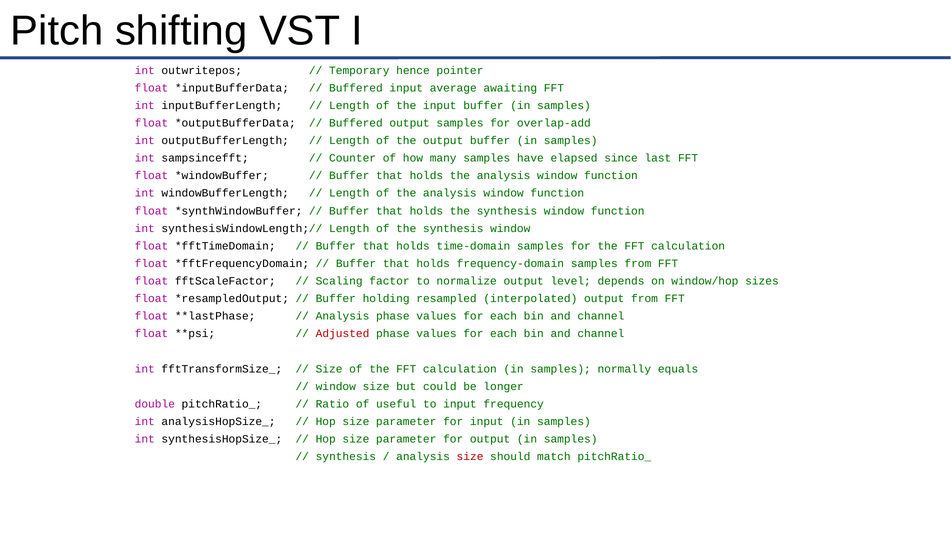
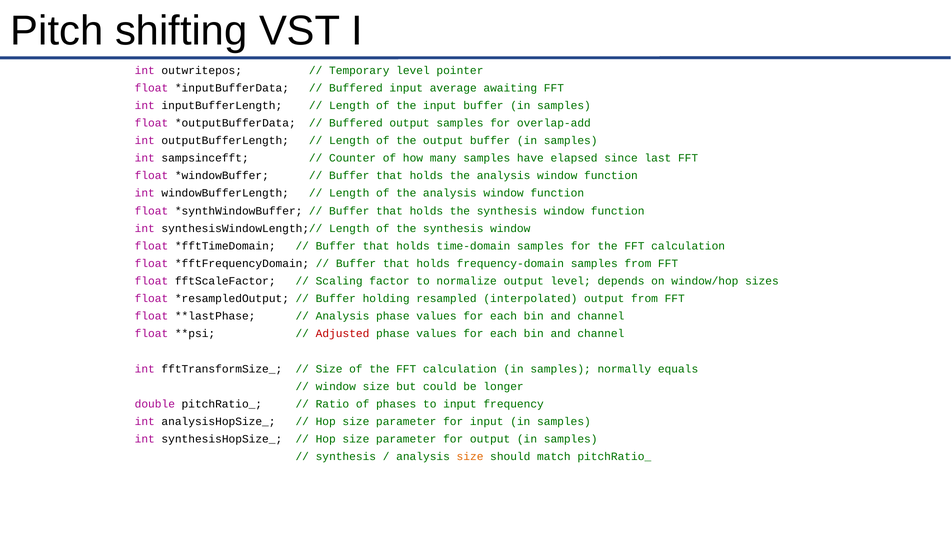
Temporary hence: hence -> level
useful: useful -> phases
size at (470, 457) colour: red -> orange
